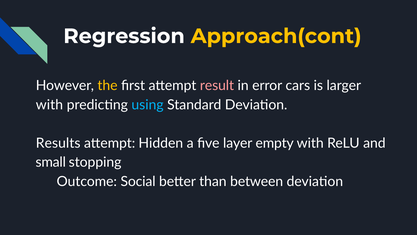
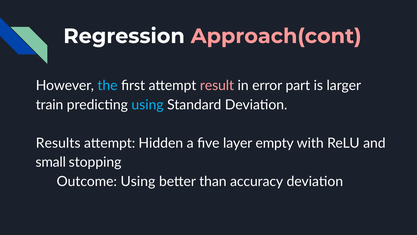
Approach(cont colour: yellow -> pink
the colour: yellow -> light blue
cars: cars -> part
with at (49, 105): with -> train
Outcome Social: Social -> Using
between: between -> accuracy
